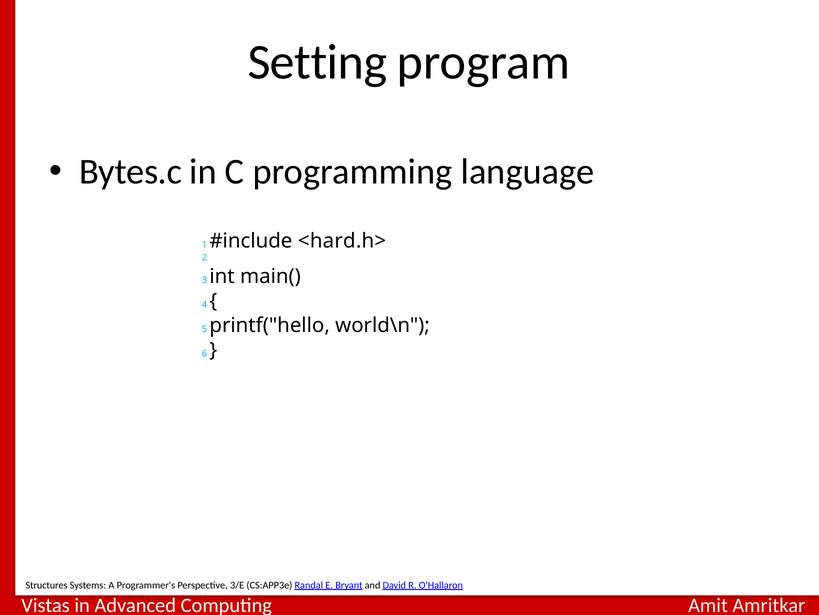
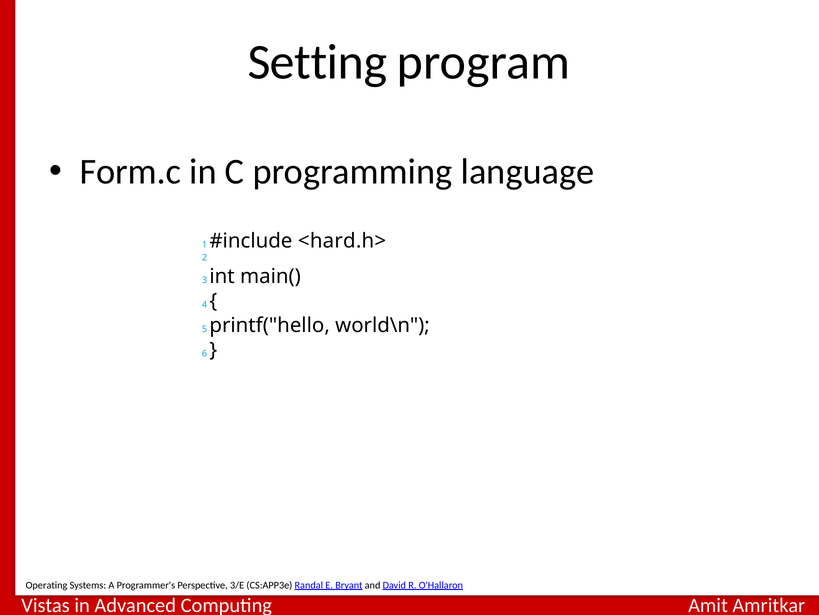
Bytes.c: Bytes.c -> Form.c
Structures: Structures -> Operating
